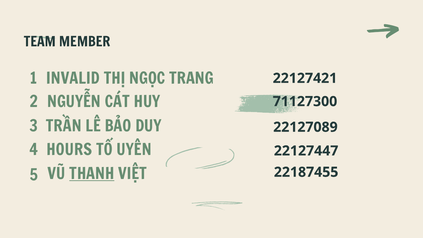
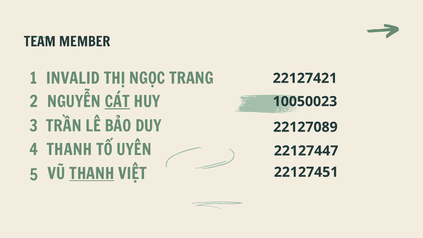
CÁT underline: none -> present
71127300: 71127300 -> 10050023
HOURS at (69, 150): HOURS -> THANH
22187455: 22187455 -> 22127451
